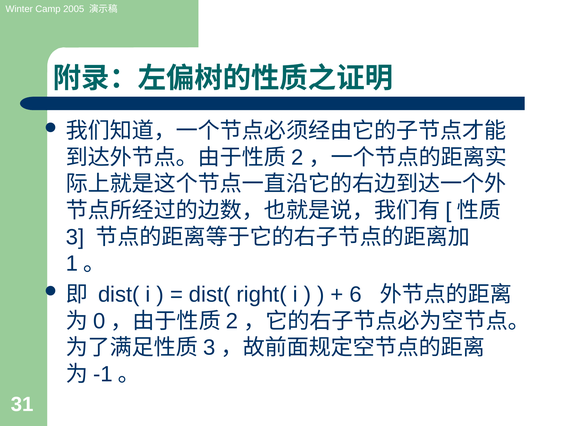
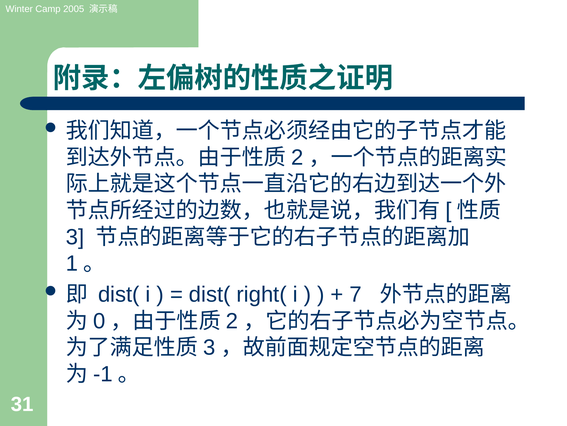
6: 6 -> 7
